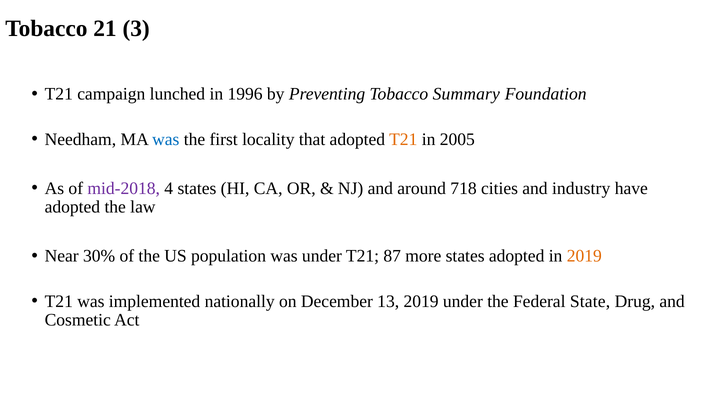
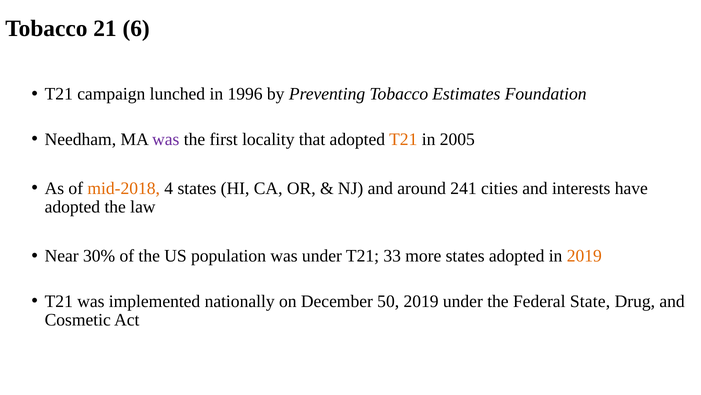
3: 3 -> 6
Summary: Summary -> Estimates
was at (166, 139) colour: blue -> purple
mid-2018 colour: purple -> orange
718: 718 -> 241
industry: industry -> interests
87: 87 -> 33
13: 13 -> 50
